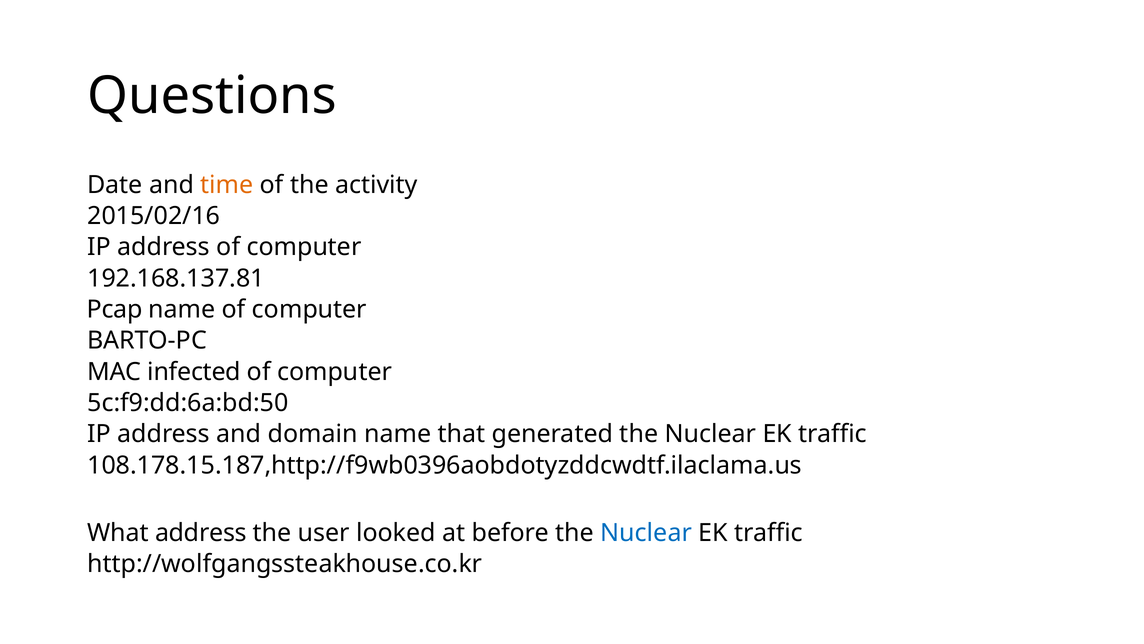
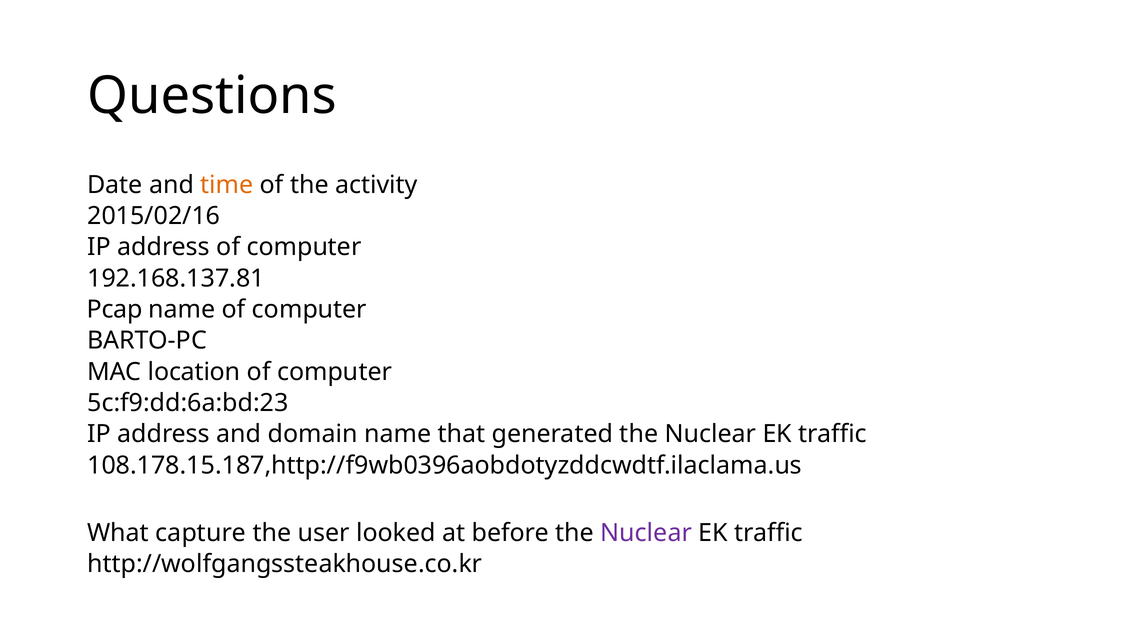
infected: infected -> location
5c:f9:dd:6a:bd:50: 5c:f9:dd:6a:bd:50 -> 5c:f9:dd:6a:bd:23
What address: address -> capture
Nuclear at (646, 533) colour: blue -> purple
